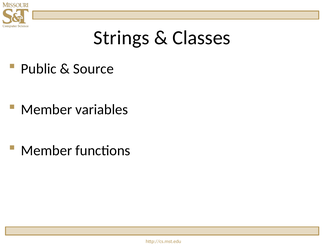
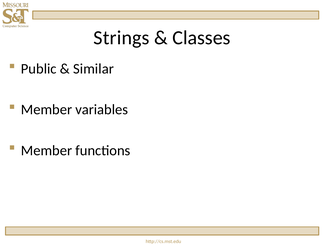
Source: Source -> Similar
